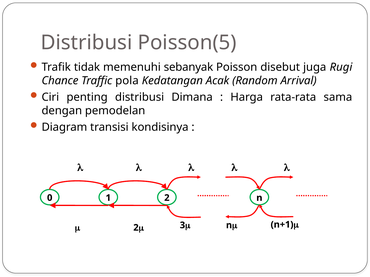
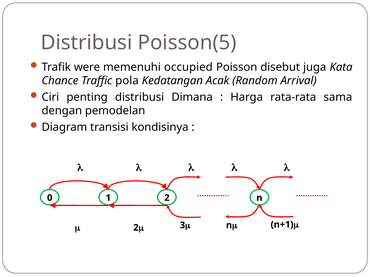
tidak: tidak -> were
sebanyak: sebanyak -> occupied
Rugi: Rugi -> Kata
